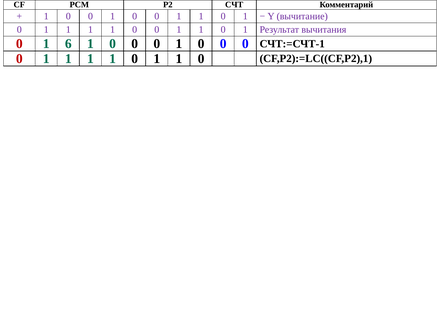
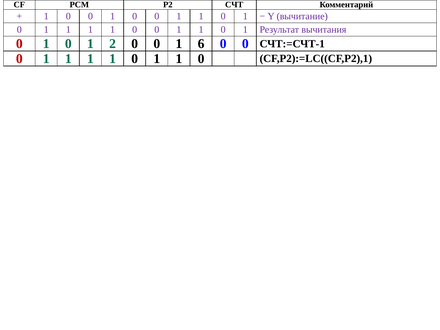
6 at (68, 44): 6 -> 0
0 at (113, 44): 0 -> 2
0 at (201, 44): 0 -> 6
